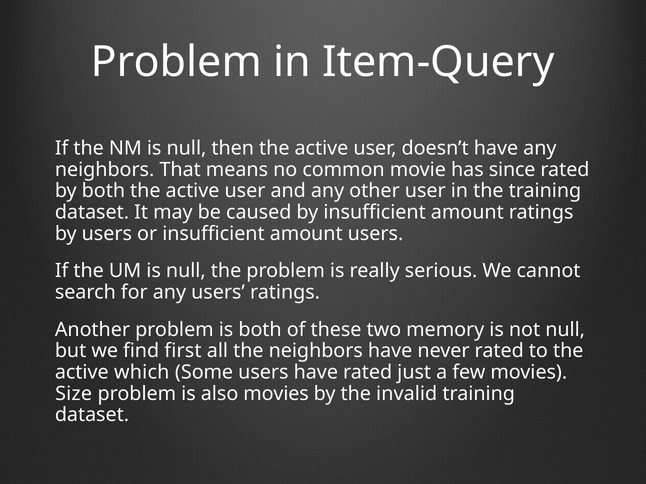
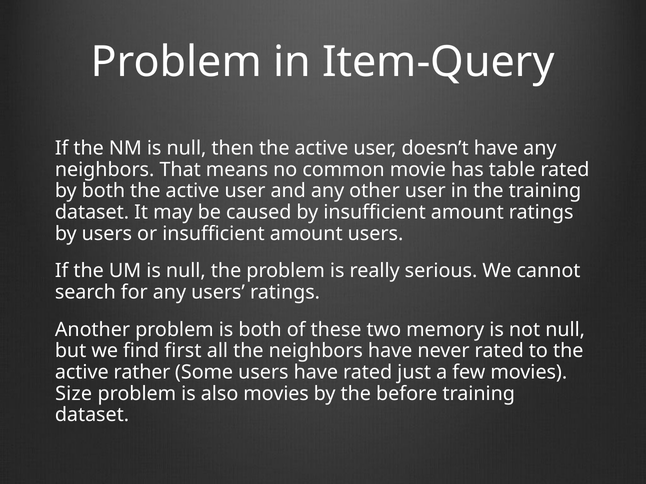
since: since -> table
which: which -> rather
invalid: invalid -> before
